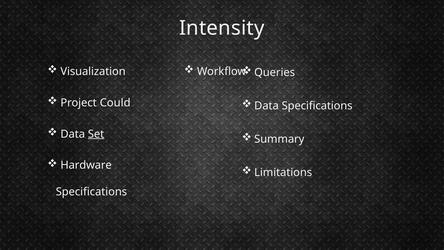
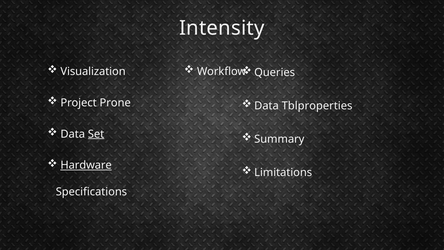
Could: Could -> Prone
Data Specifications: Specifications -> Tblproperties
Hardware underline: none -> present
